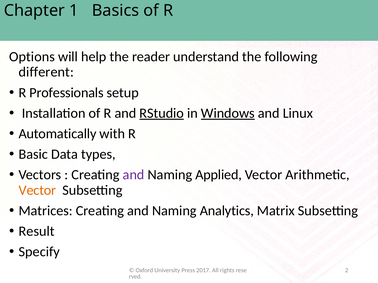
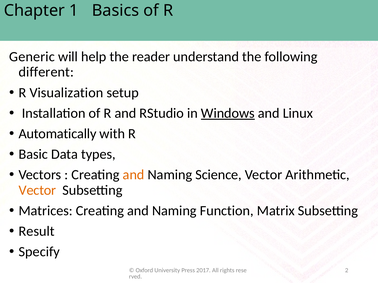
Options: Options -> Generic
Professionals: Professionals -> Visualization
RStudio underline: present -> none
and at (134, 175) colour: purple -> orange
Applied: Applied -> Science
Analytics: Analytics -> Function
